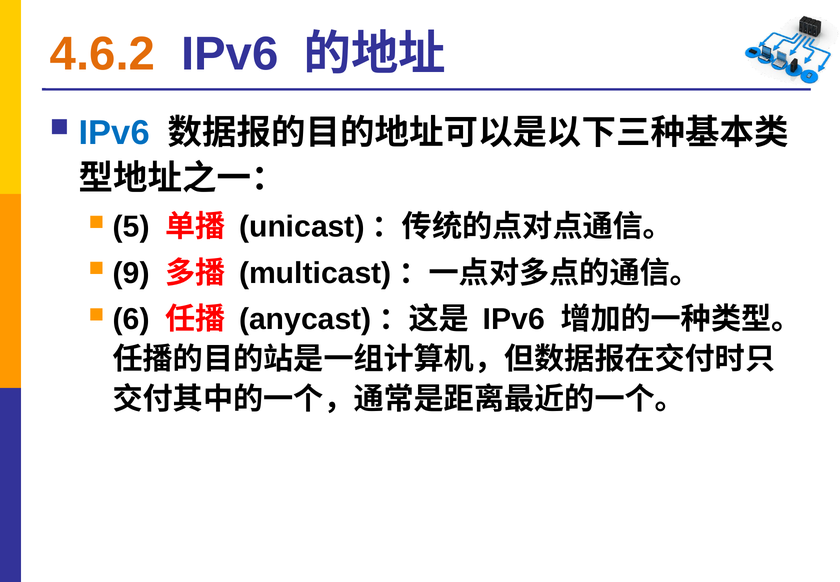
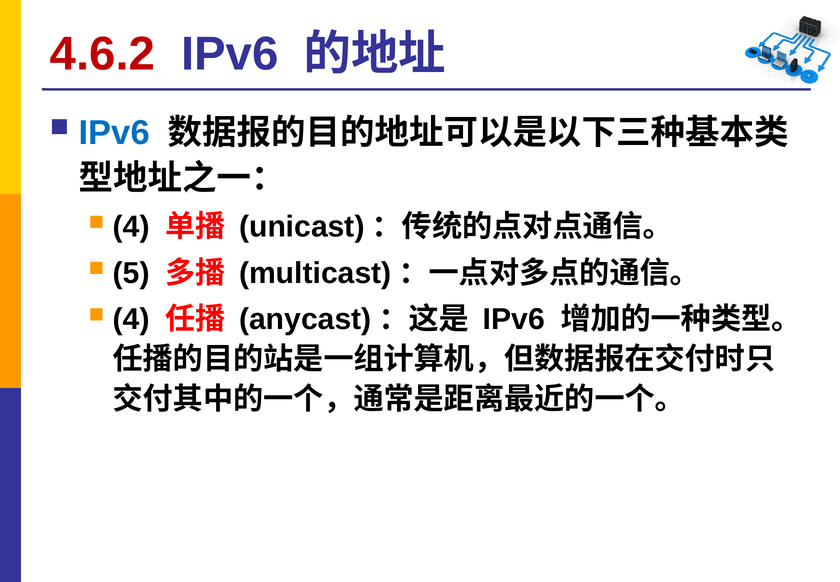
4.6.2 colour: orange -> red
5 at (131, 227): 5 -> 4
9: 9 -> 5
6 at (131, 319): 6 -> 4
